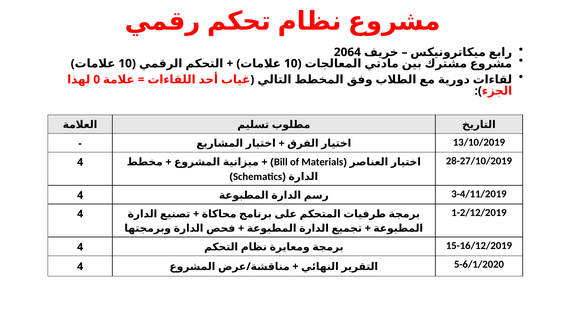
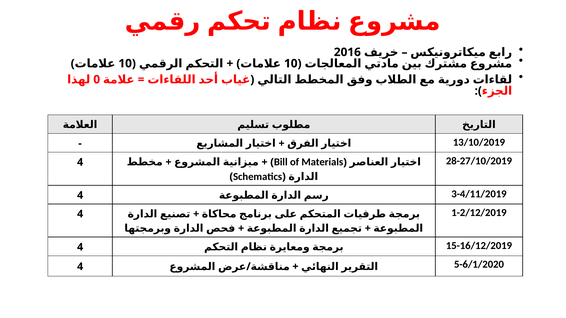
2064: 2064 -> 2016
